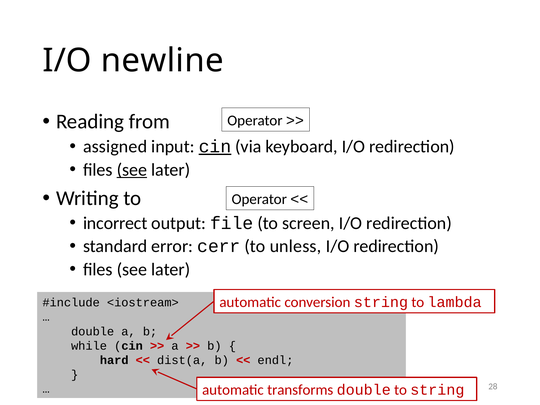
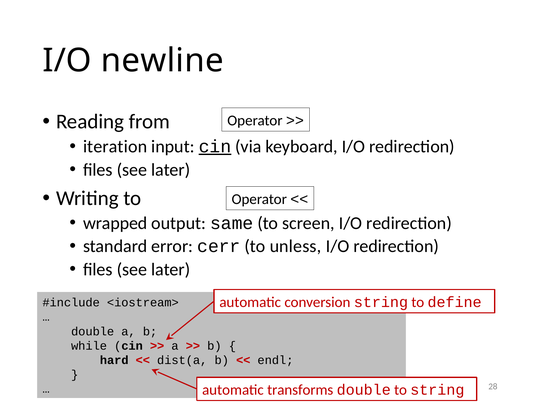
assigned: assigned -> iteration
see at (132, 170) underline: present -> none
incorrect: incorrect -> wrapped
file: file -> same
lambda: lambda -> define
